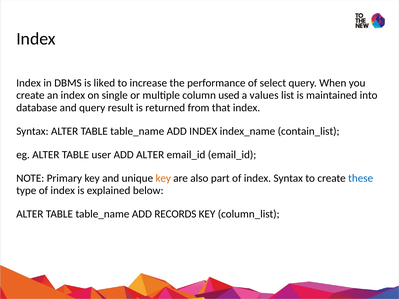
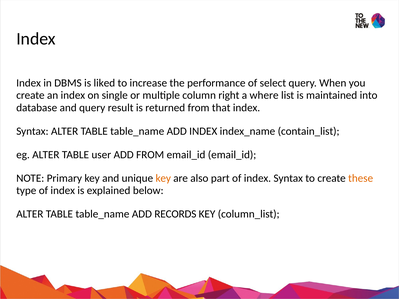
used: used -> right
values: values -> where
ADD ALTER: ALTER -> FROM
these colour: blue -> orange
